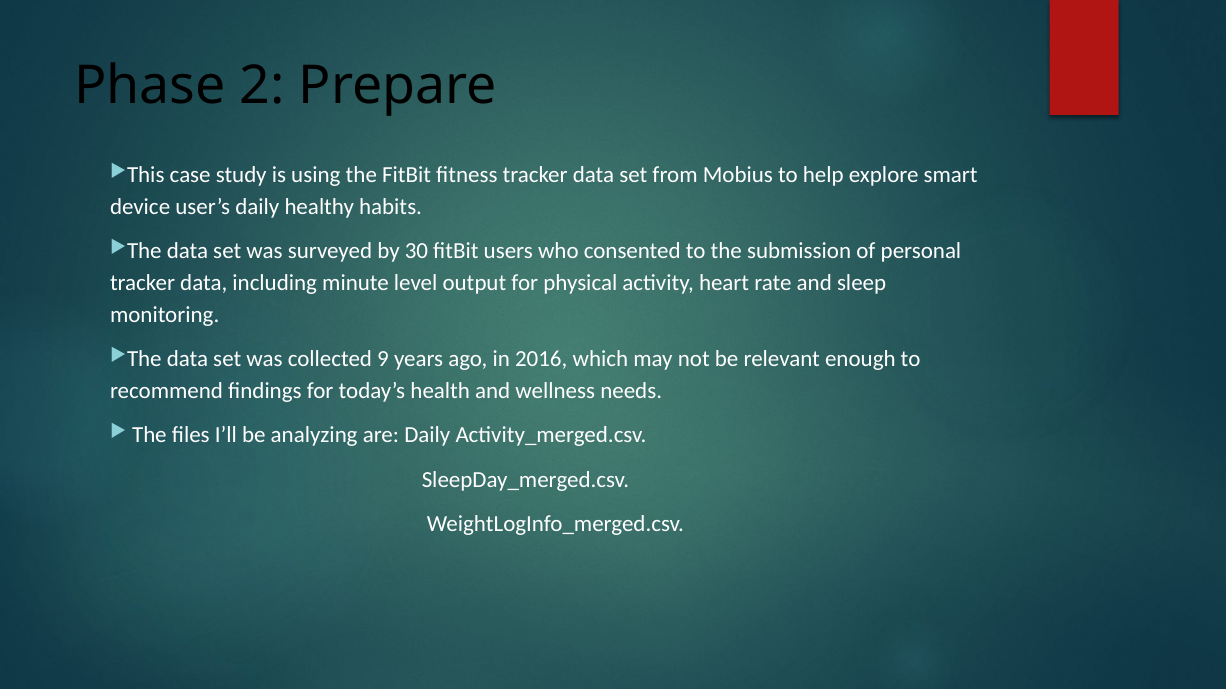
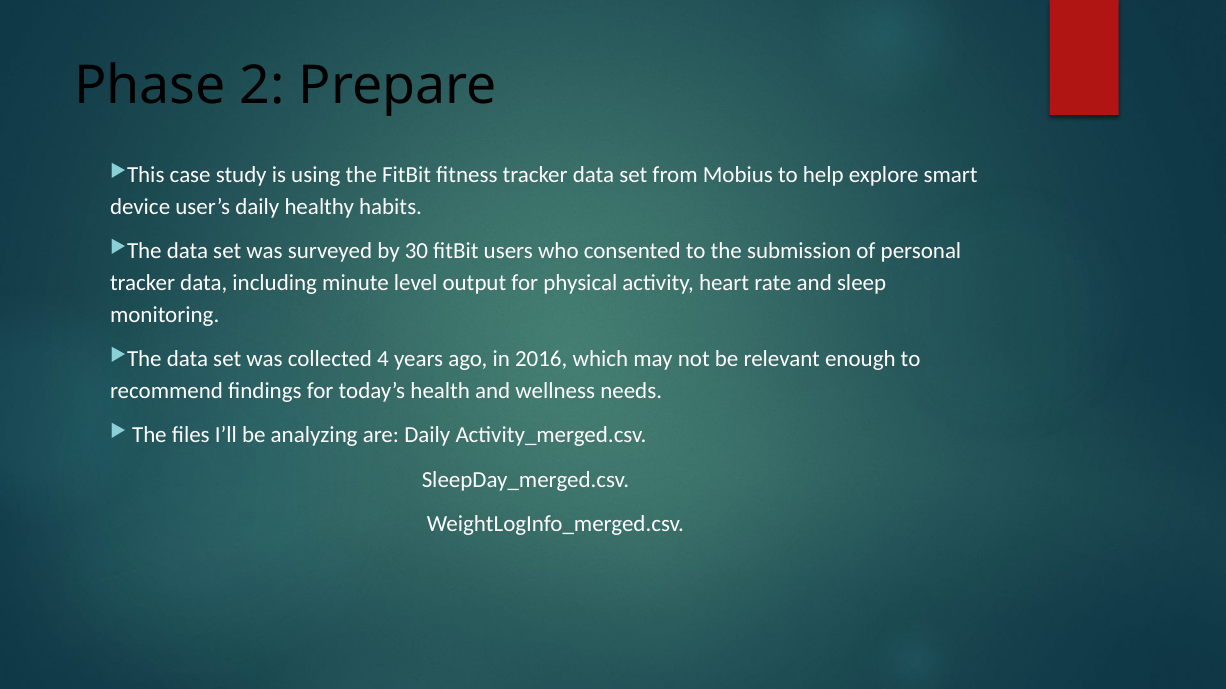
9: 9 -> 4
